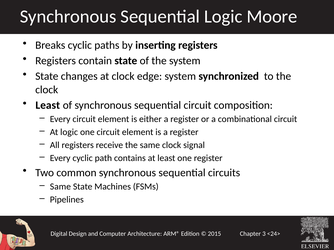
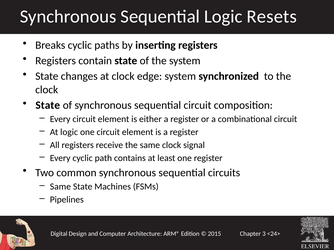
Moore: Moore -> Resets
Least at (48, 105): Least -> State
